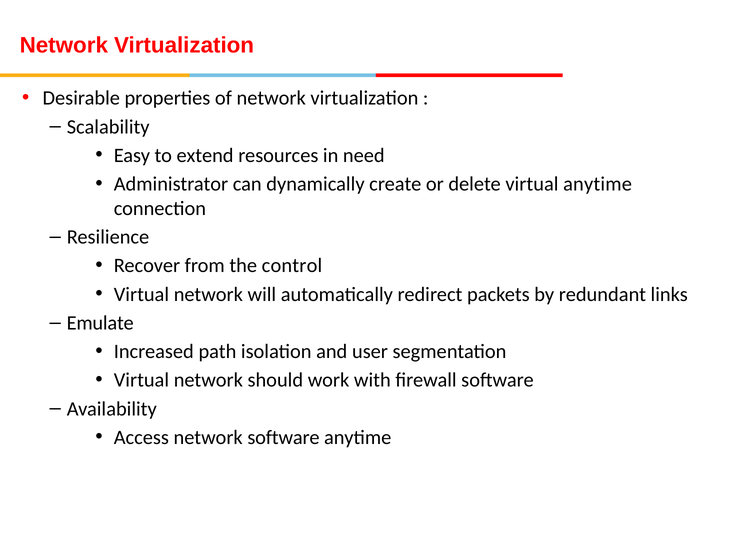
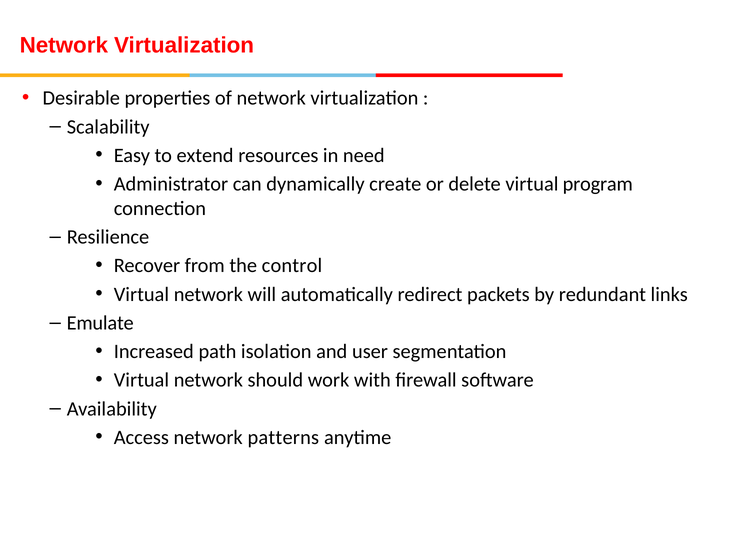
virtual anytime: anytime -> program
network software: software -> patterns
